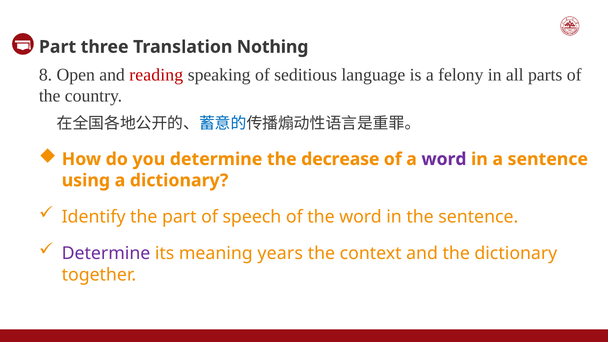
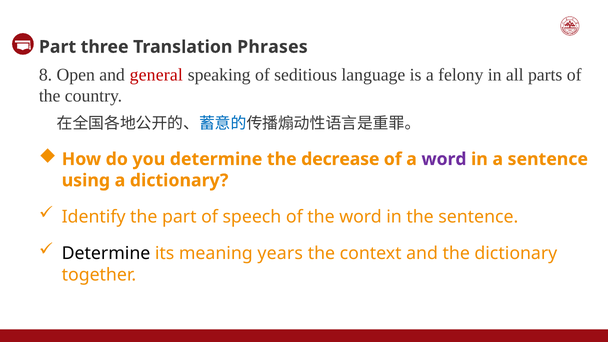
Nothing: Nothing -> Phrases
reading: reading -> general
Determine at (106, 253) colour: purple -> black
